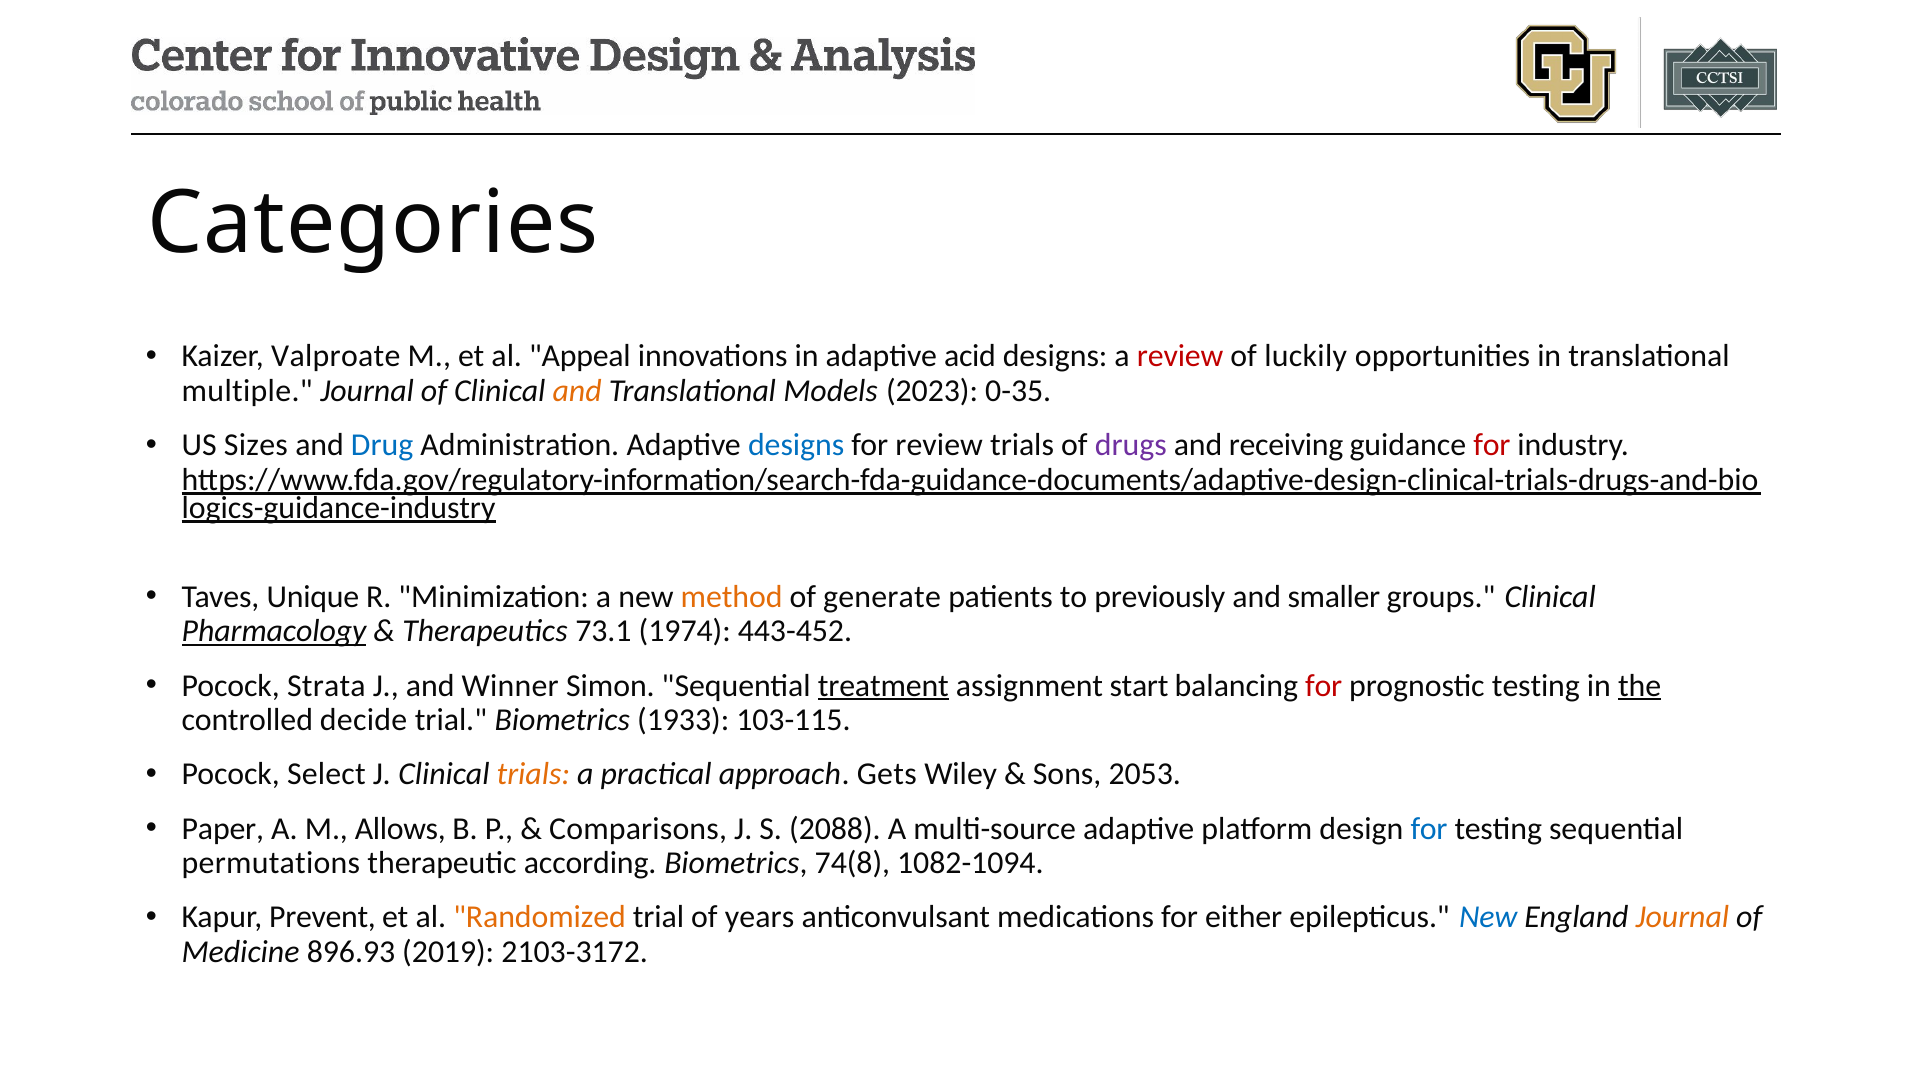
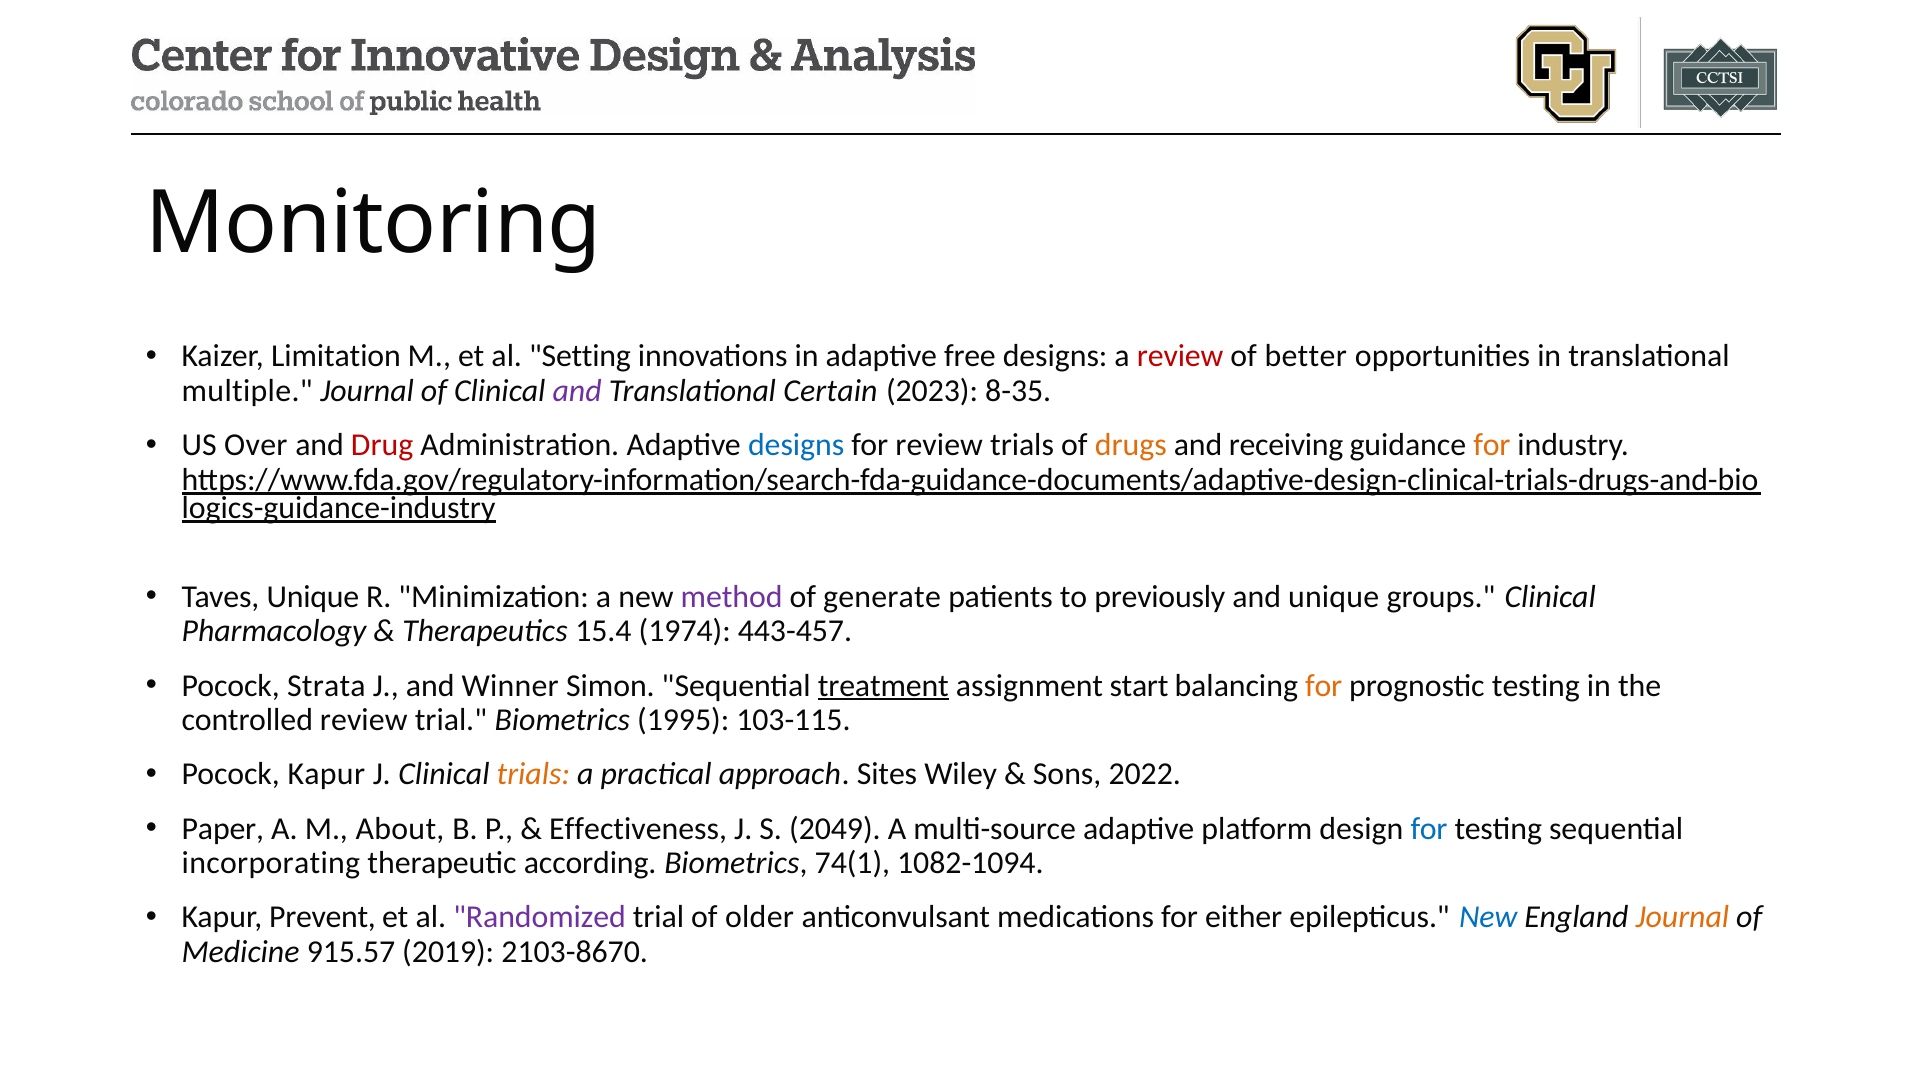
Categories: Categories -> Monitoring
Valproate: Valproate -> Limitation
Appeal: Appeal -> Setting
acid: acid -> free
luckily: luckily -> better
and at (577, 391) colour: orange -> purple
Models: Models -> Certain
0-35: 0-35 -> 8-35
Sizes: Sizes -> Over
Drug colour: blue -> red
drugs colour: purple -> orange
for at (1492, 445) colour: red -> orange
method colour: orange -> purple
and smaller: smaller -> unique
Pharmacology underline: present -> none
73.1: 73.1 -> 15.4
443-452: 443-452 -> 443-457
for at (1324, 686) colour: red -> orange
the underline: present -> none
controlled decide: decide -> review
1933: 1933 -> 1995
Pocock Select: Select -> Kapur
Gets: Gets -> Sites
2053: 2053 -> 2022
Allows: Allows -> About
Comparisons: Comparisons -> Effectiveness
2088: 2088 -> 2049
permutations: permutations -> incorporating
74(8: 74(8 -> 74(1
Randomized colour: orange -> purple
years: years -> older
896.93: 896.93 -> 915.57
2103-3172: 2103-3172 -> 2103-8670
